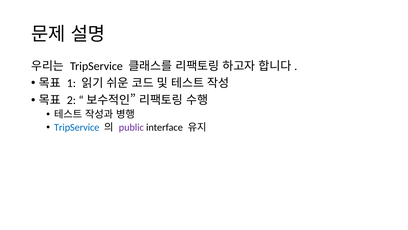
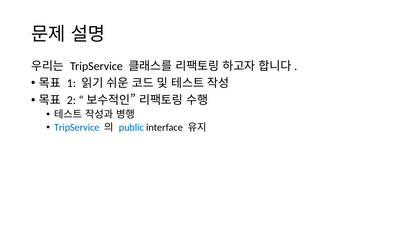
public colour: purple -> blue
